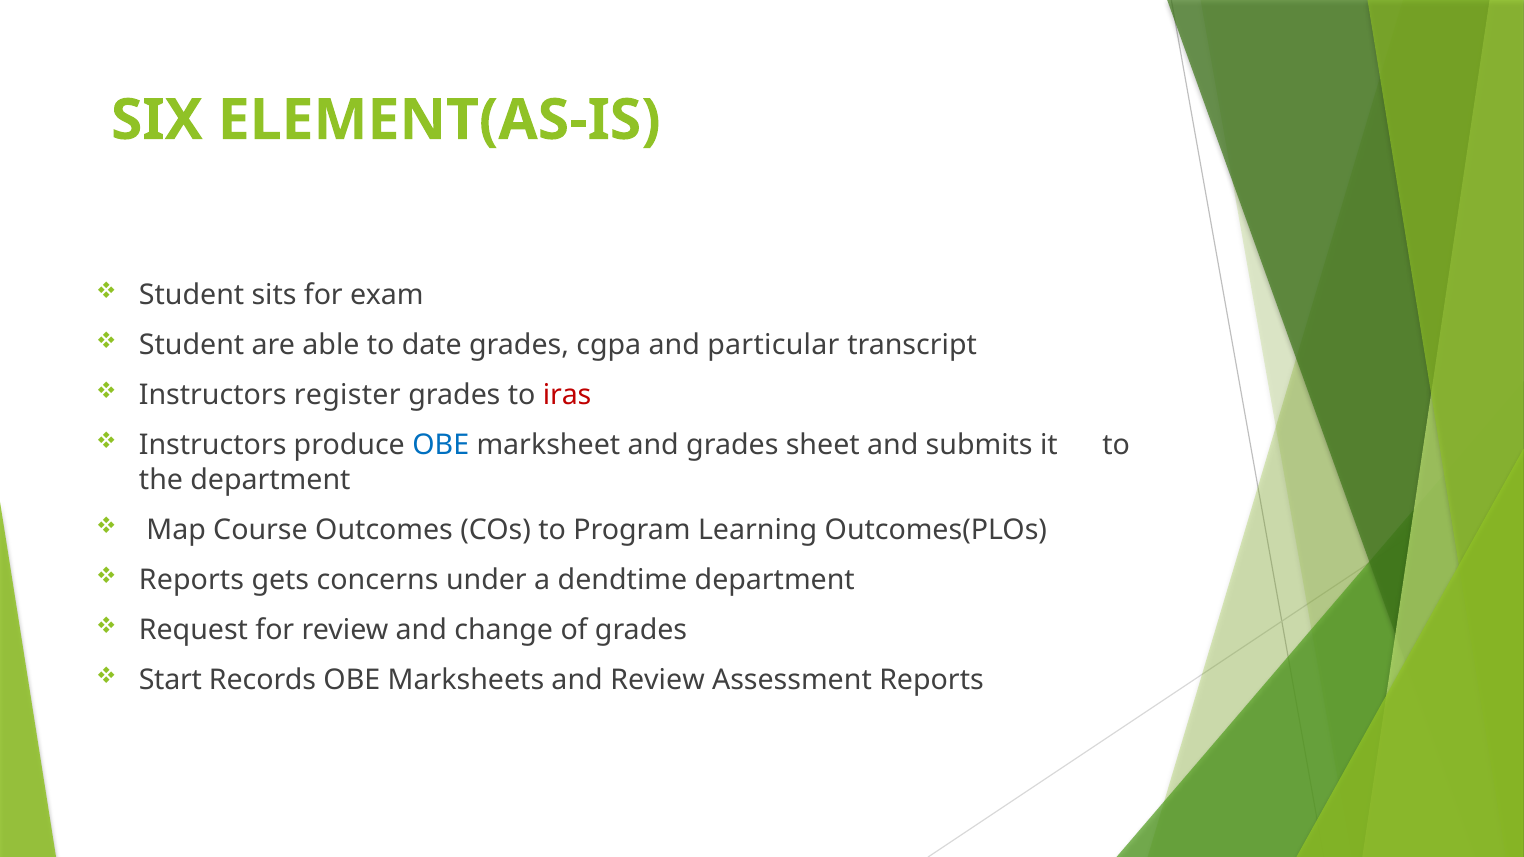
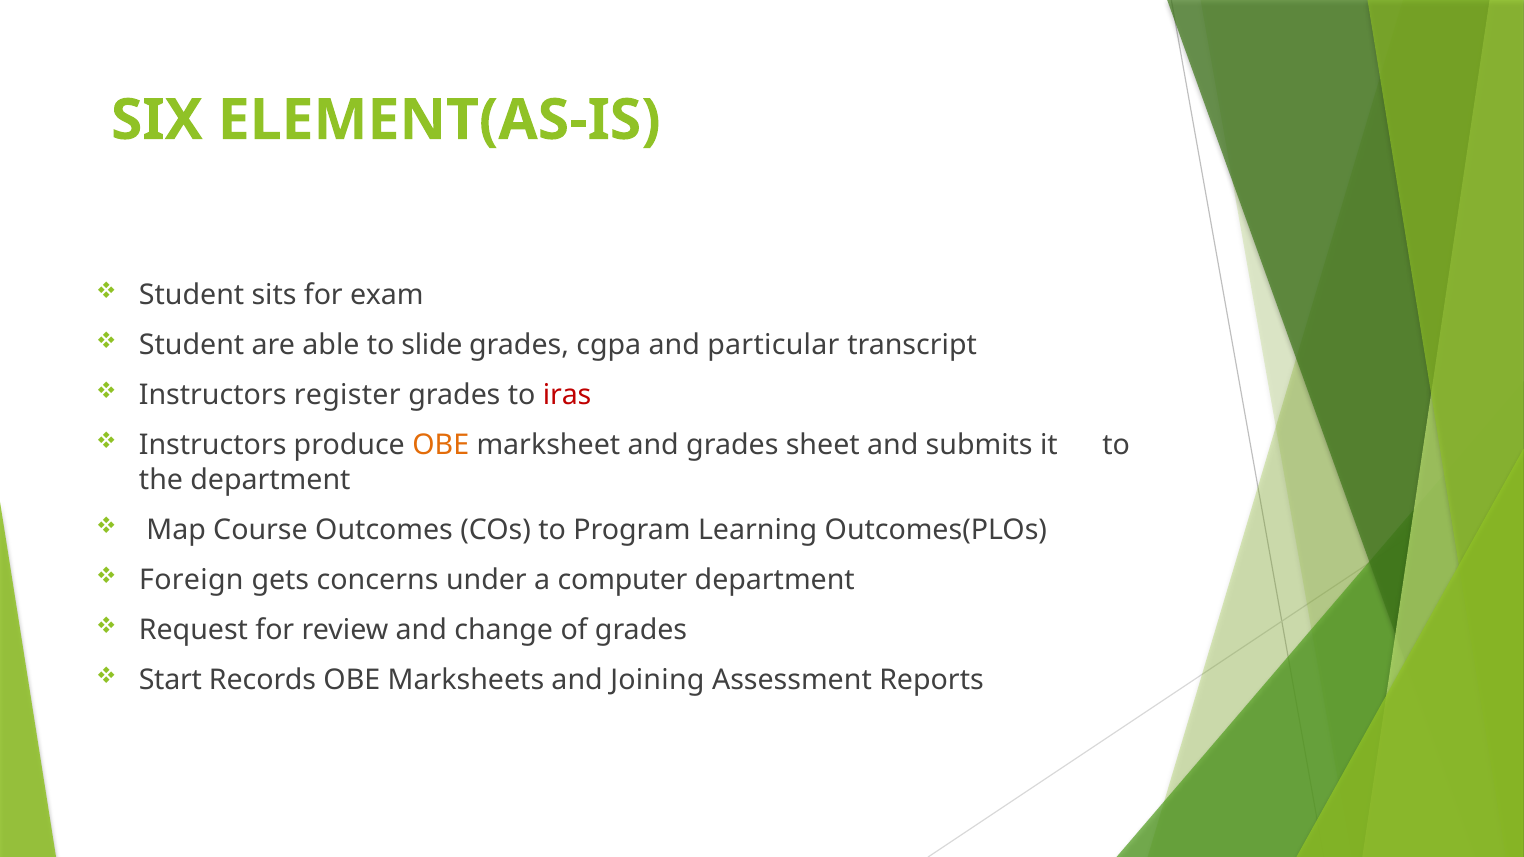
date: date -> slide
OBE at (441, 445) colour: blue -> orange
Reports at (191, 580): Reports -> Foreign
dendtime: dendtime -> computer
and Review: Review -> Joining
